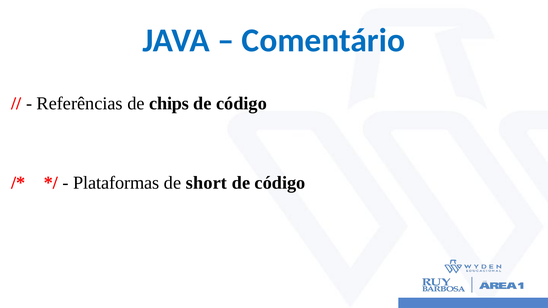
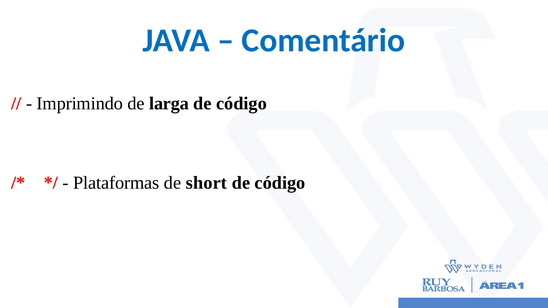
Referências: Referências -> Imprimindo
chips: chips -> larga
